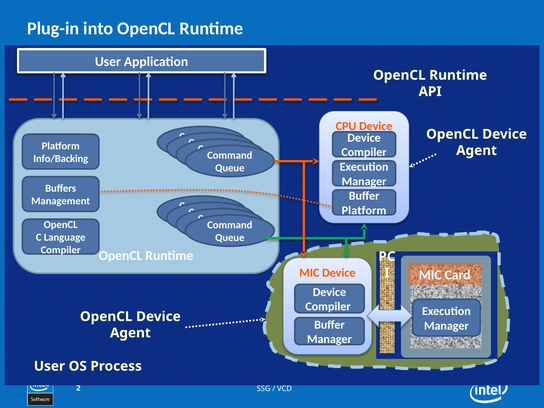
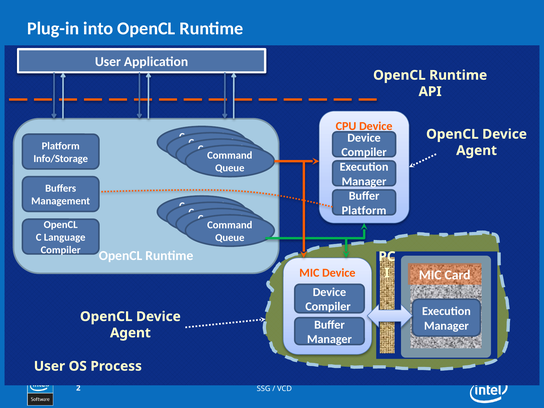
Info/Backing: Info/Backing -> Info/Storage
